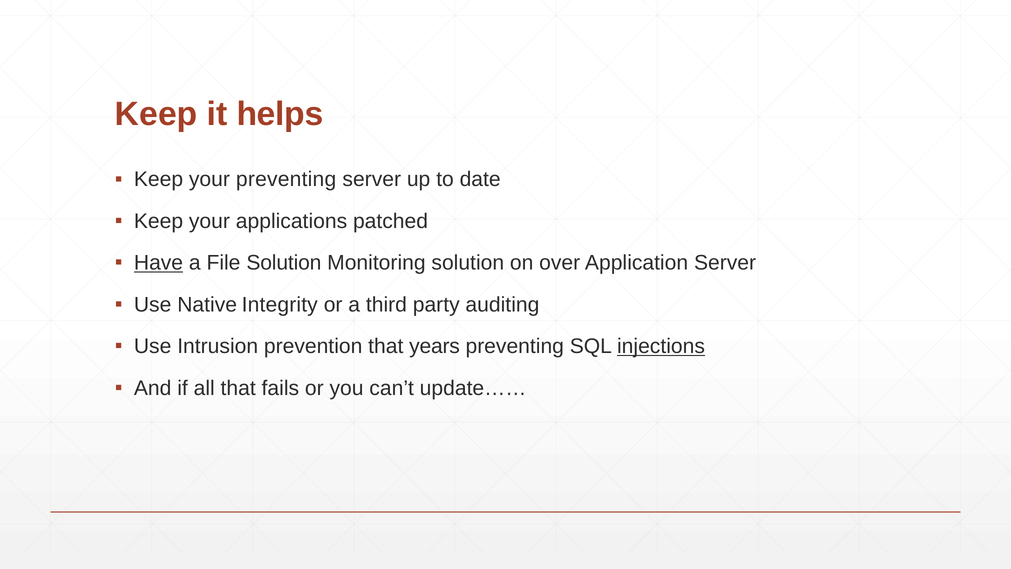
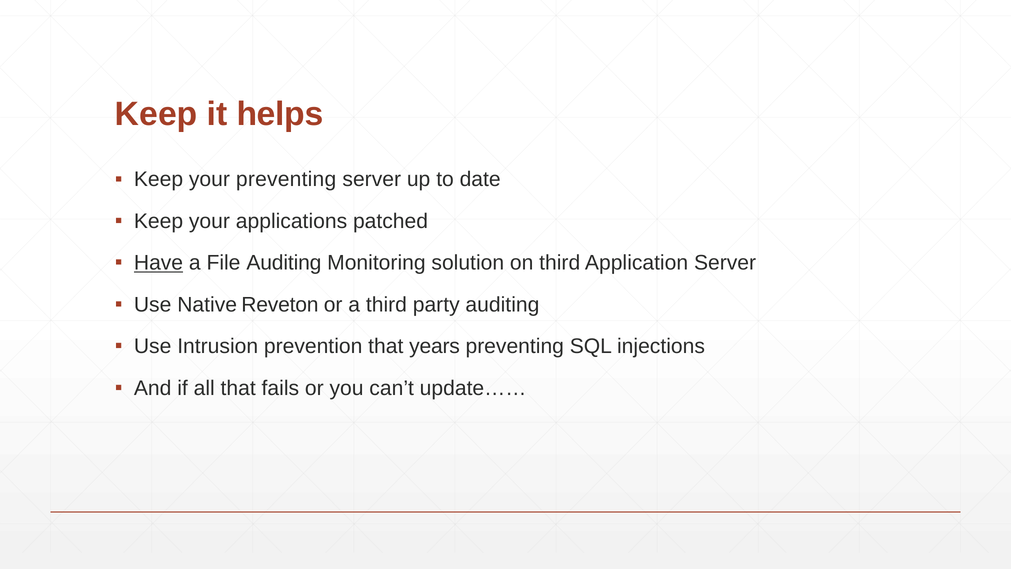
File Solution: Solution -> Auditing
on over: over -> third
Integrity: Integrity -> Reveton
injections underline: present -> none
